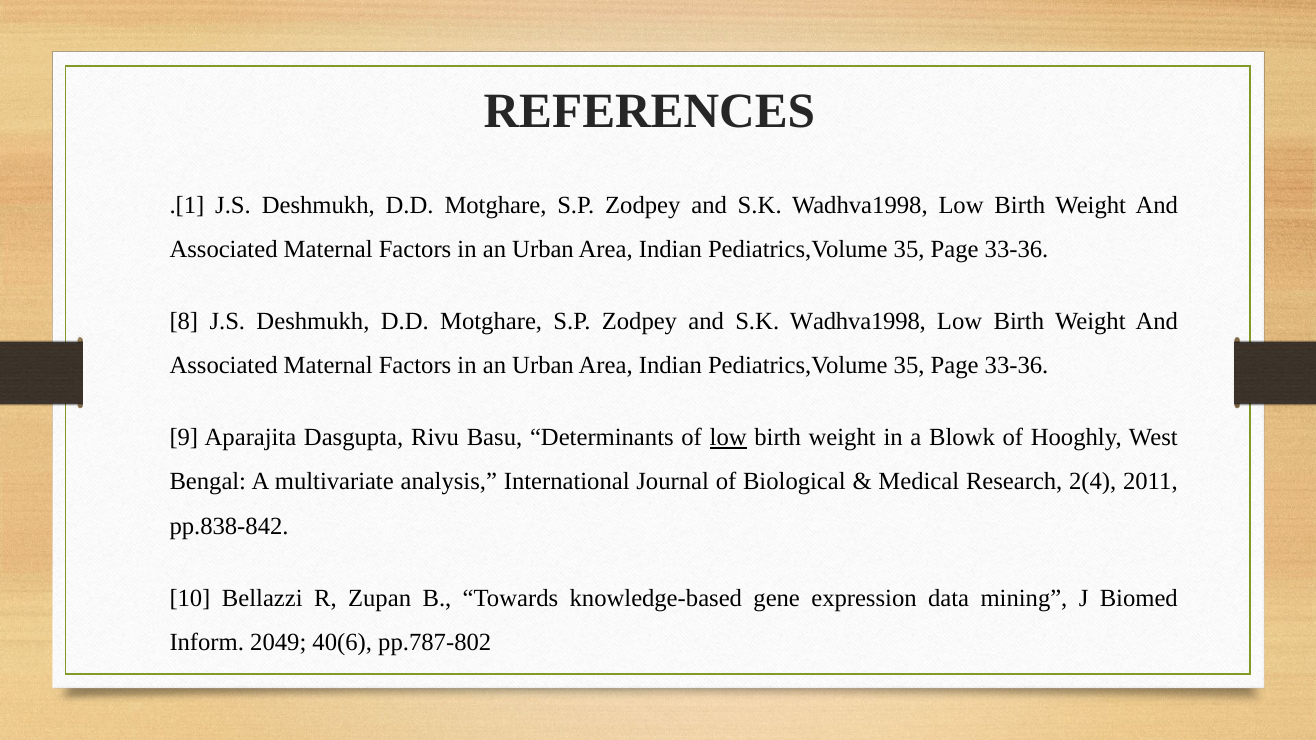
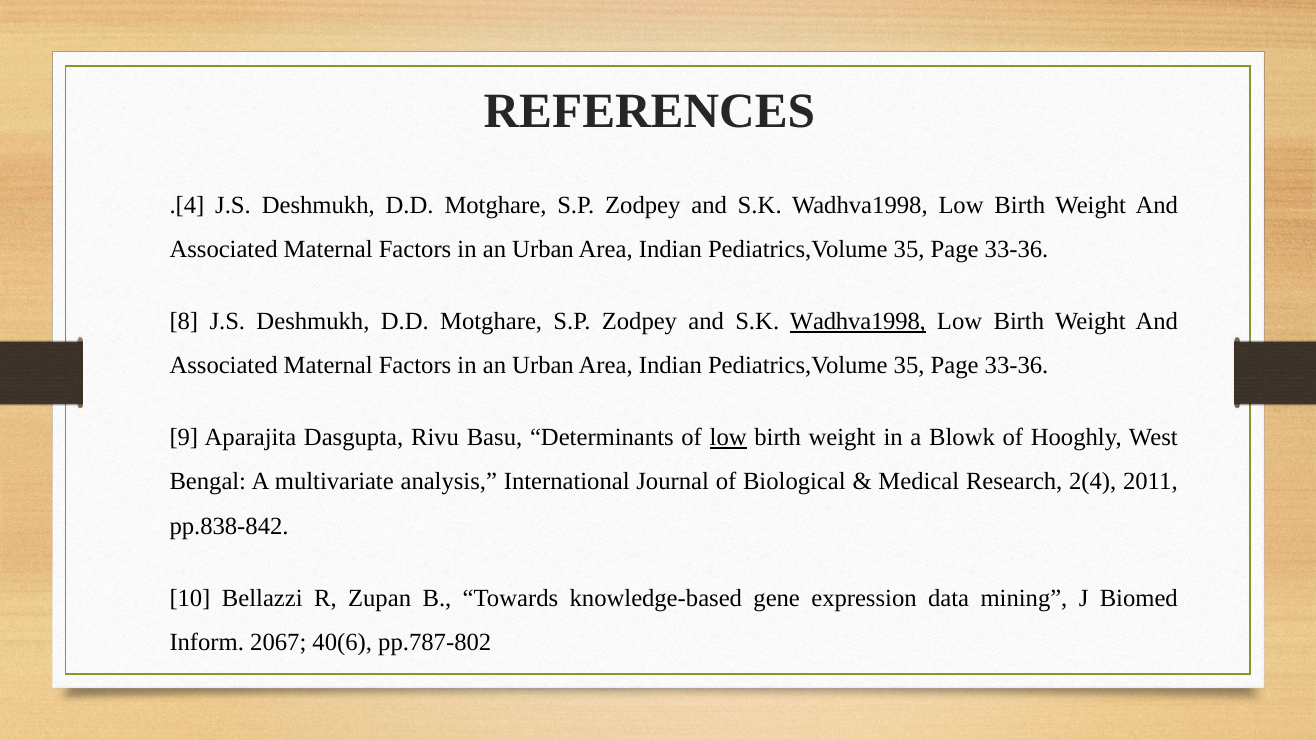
.[1: .[1 -> .[4
Wadhva1998 at (858, 321) underline: none -> present
2049: 2049 -> 2067
